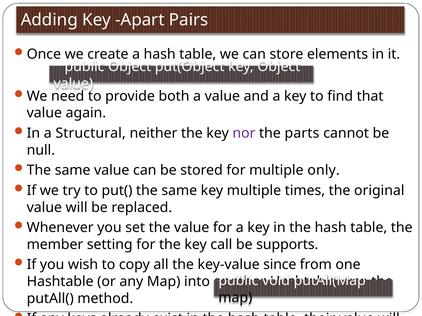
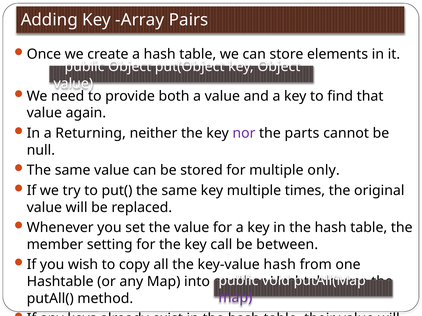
Apart: Apart -> Array
Structural: Structural -> Returning
supports: supports -> between
key-value since: since -> hash
map at (235, 298) colour: black -> purple
